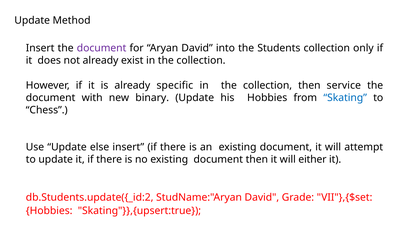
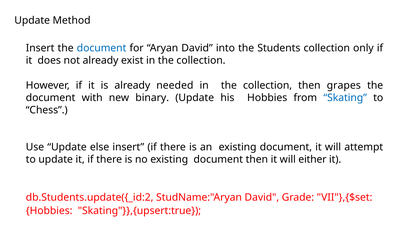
document at (102, 48) colour: purple -> blue
specific: specific -> needed
service: service -> grapes
